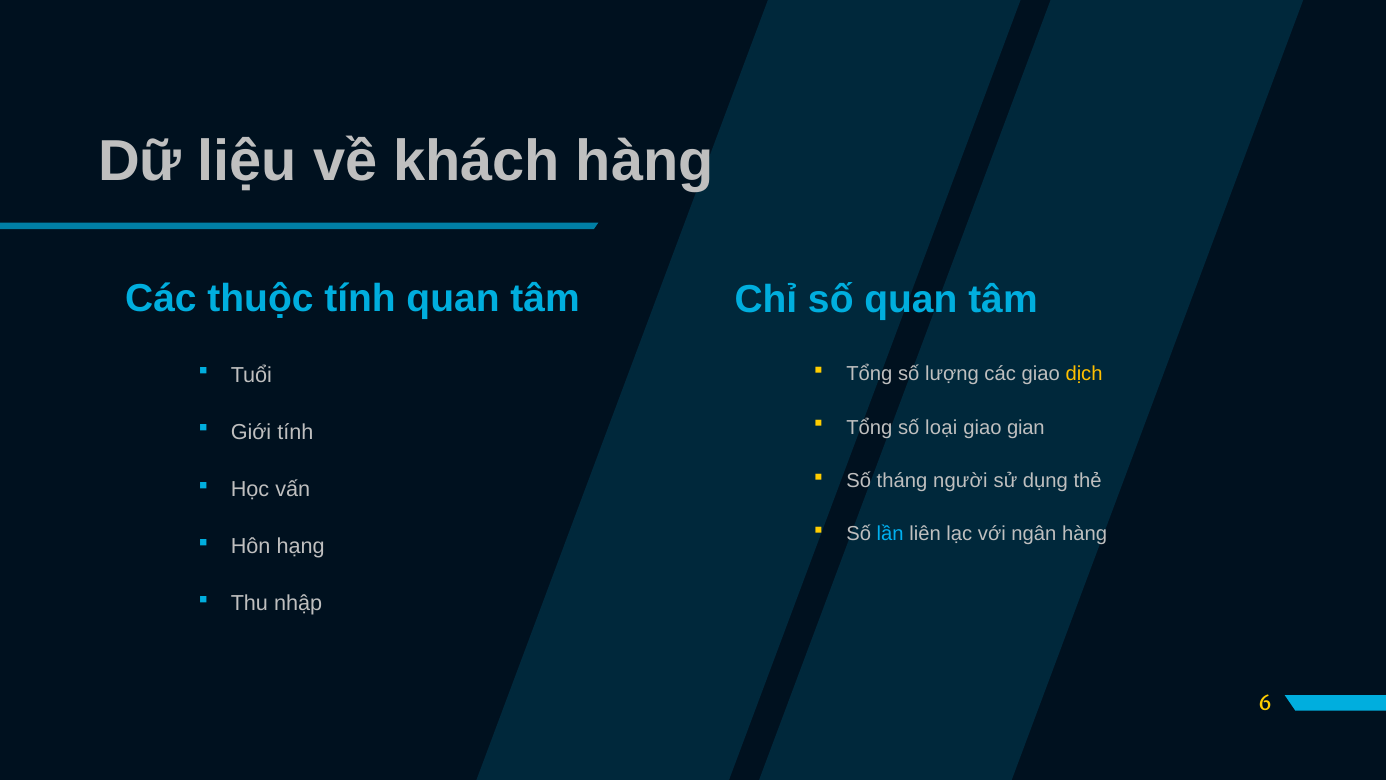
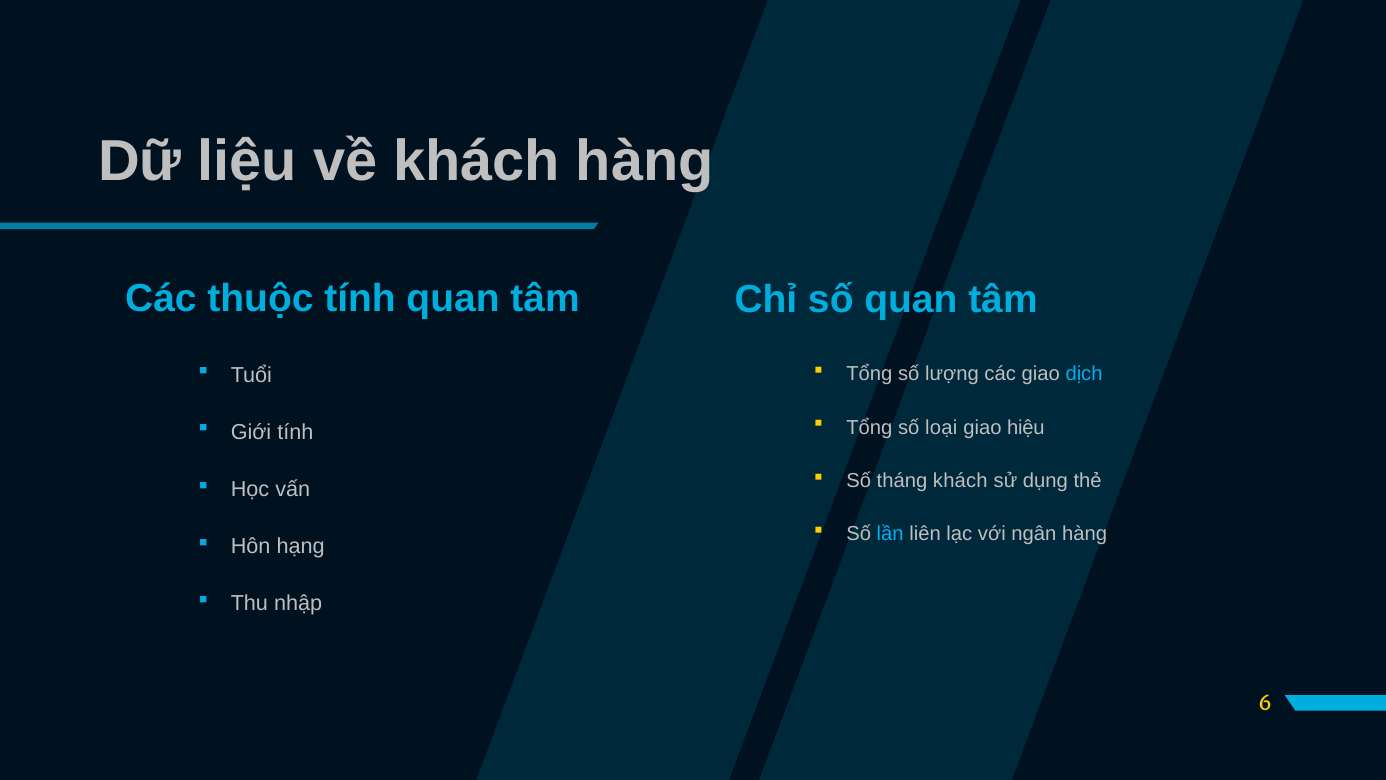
dịch colour: yellow -> light blue
gian: gian -> hiệu
tháng người: người -> khách
